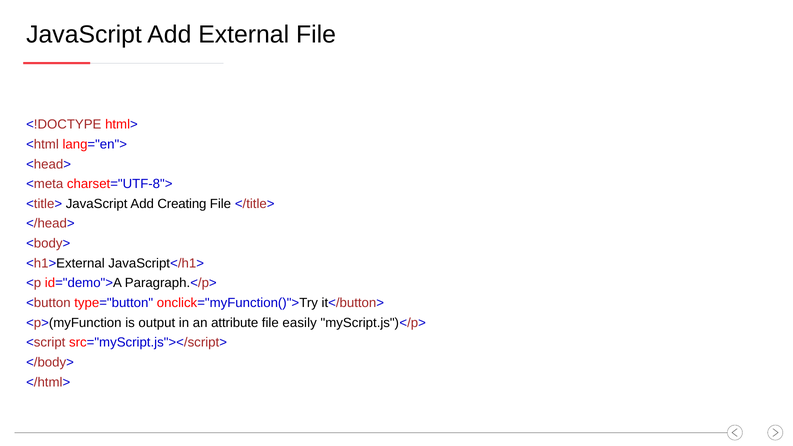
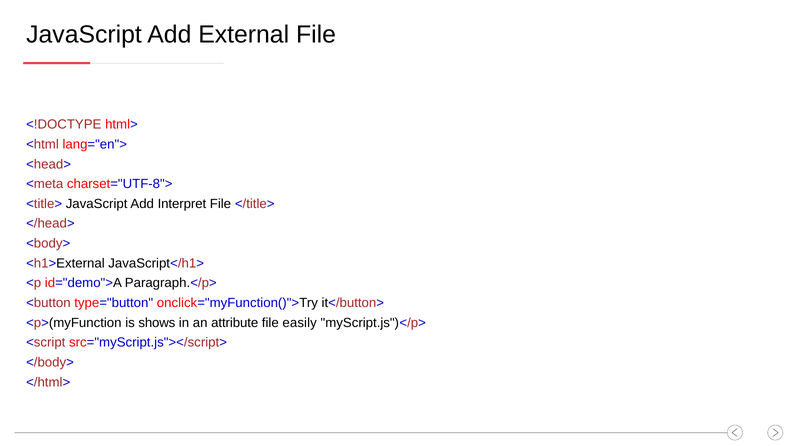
Creating: Creating -> Interpret
output: output -> shows
